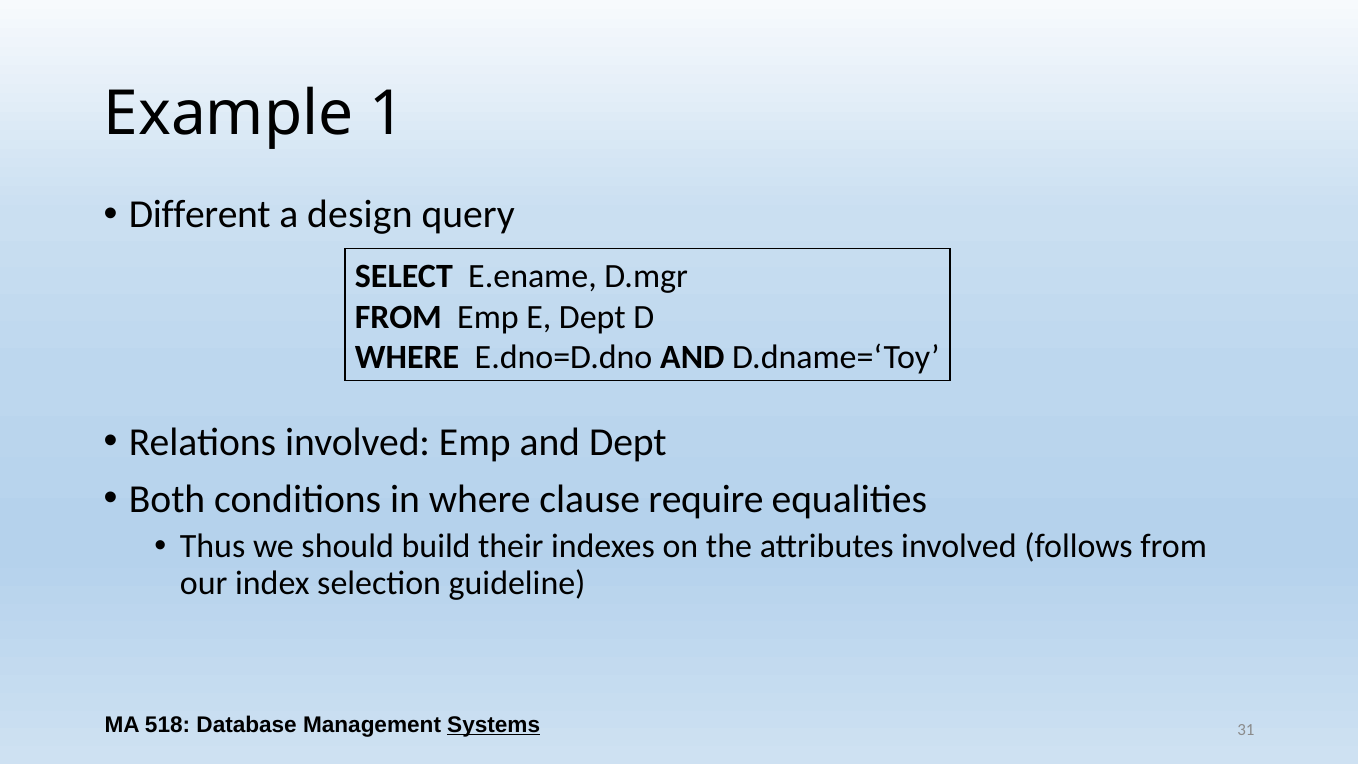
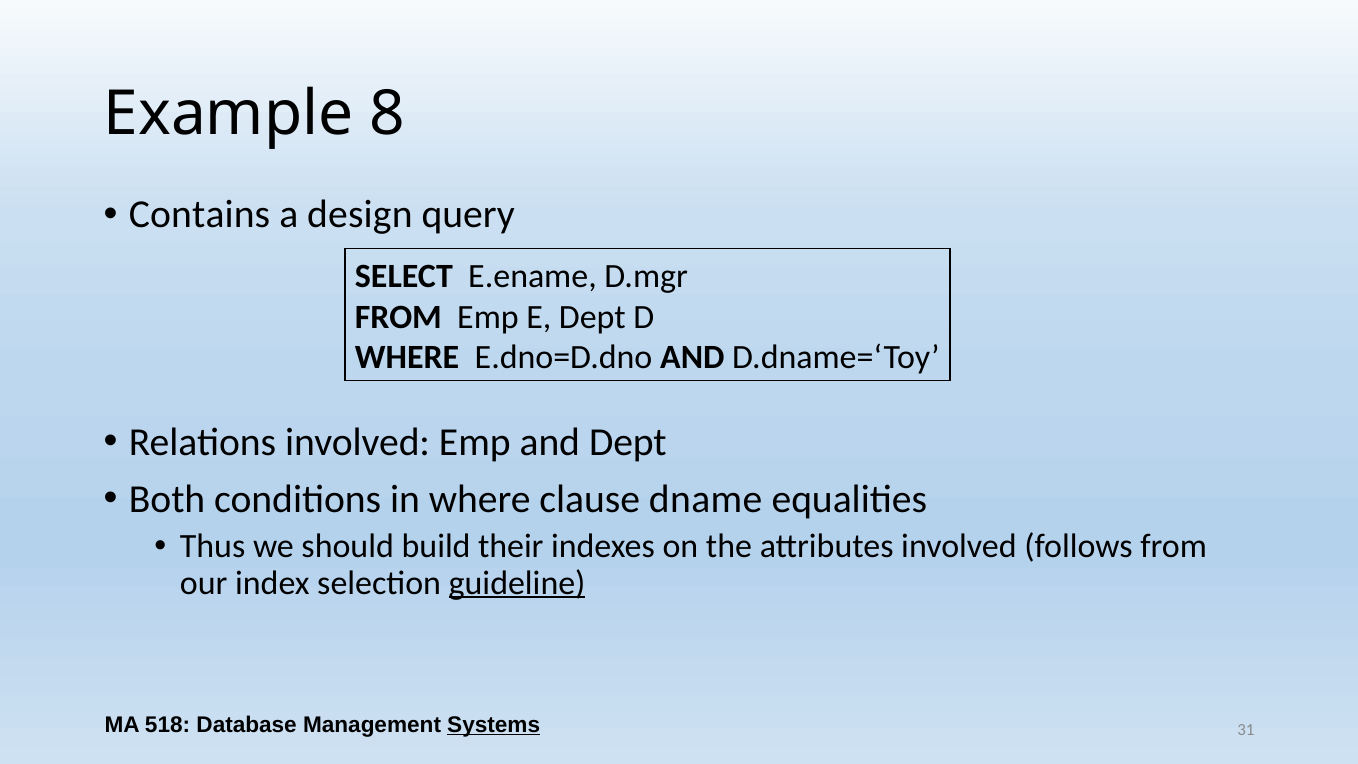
1: 1 -> 8
Different: Different -> Contains
require: require -> dname
guideline underline: none -> present
